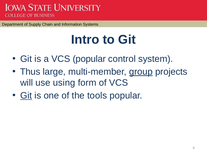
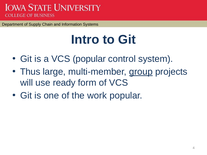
using: using -> ready
Git at (26, 96) underline: present -> none
tools: tools -> work
